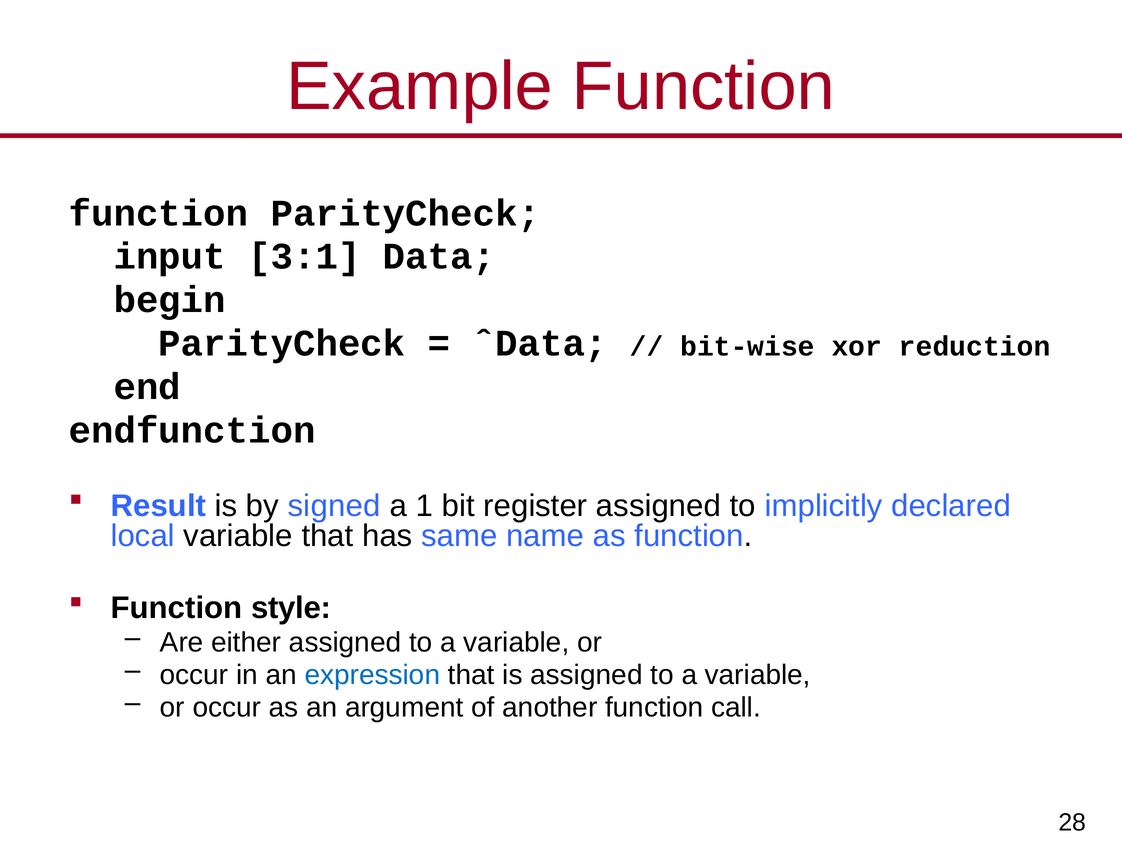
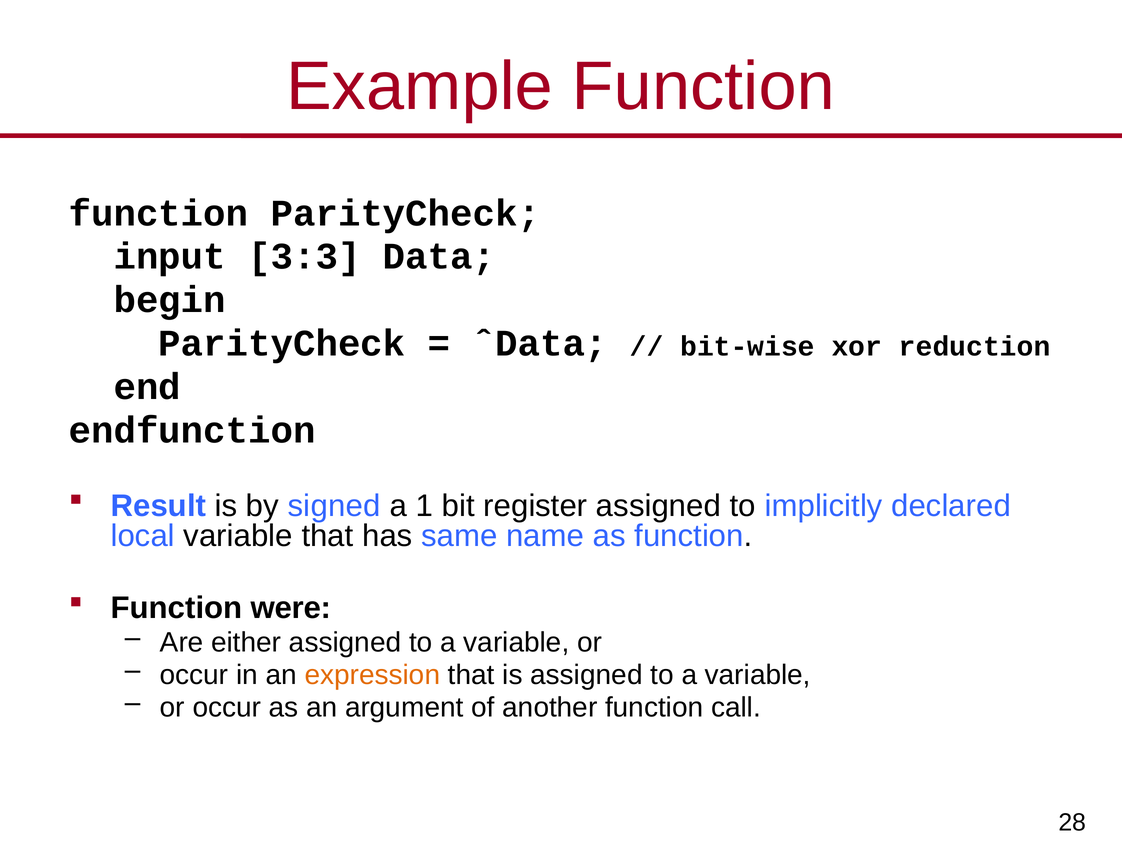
3:1: 3:1 -> 3:3
style: style -> were
expression colour: blue -> orange
